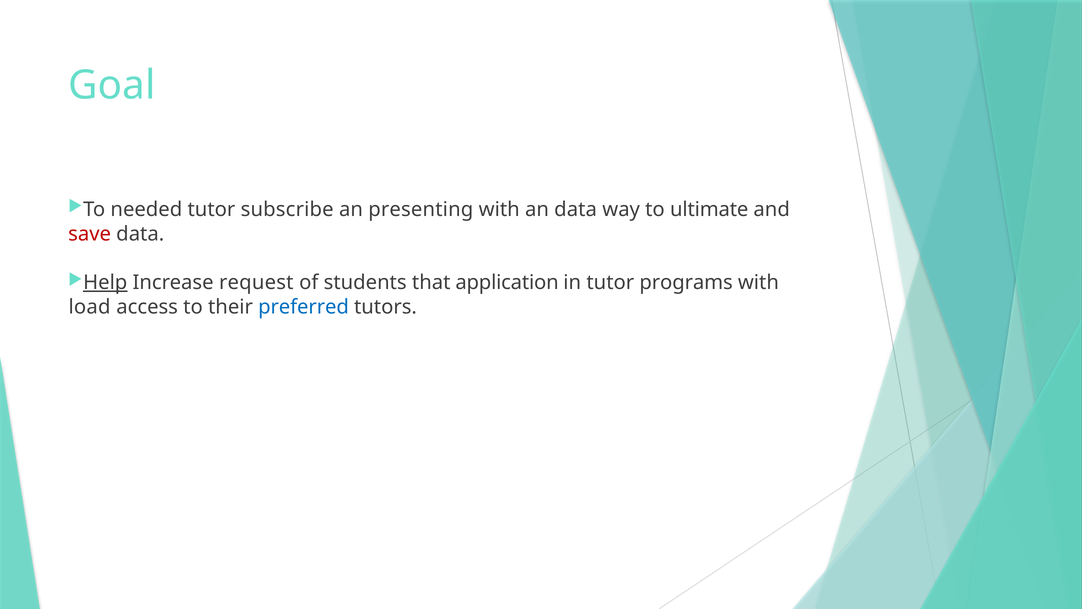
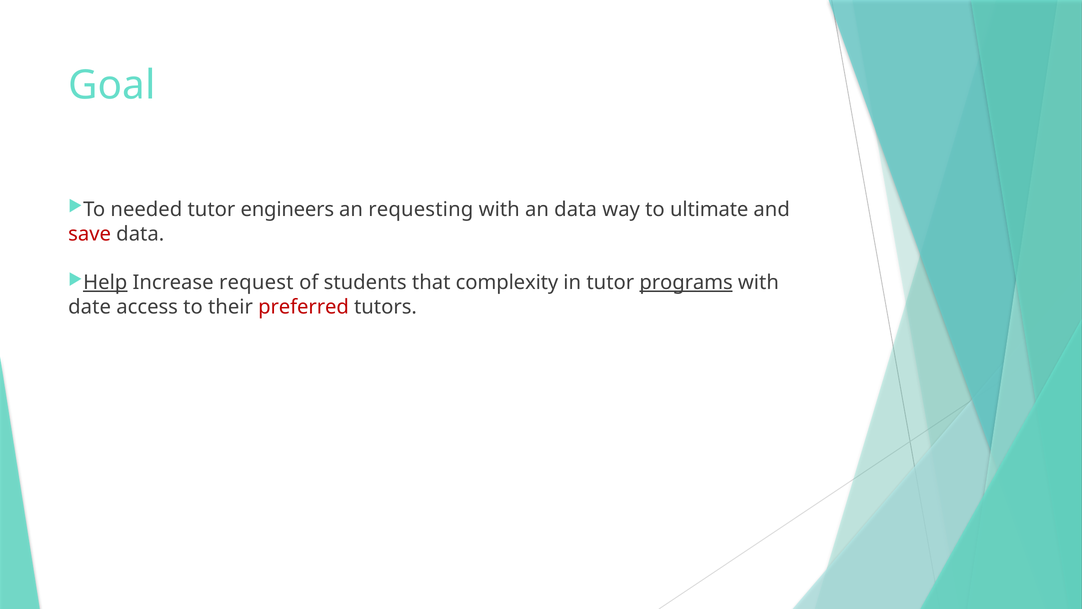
subscribe: subscribe -> engineers
presenting: presenting -> requesting
application: application -> complexity
programs underline: none -> present
load: load -> date
preferred colour: blue -> red
